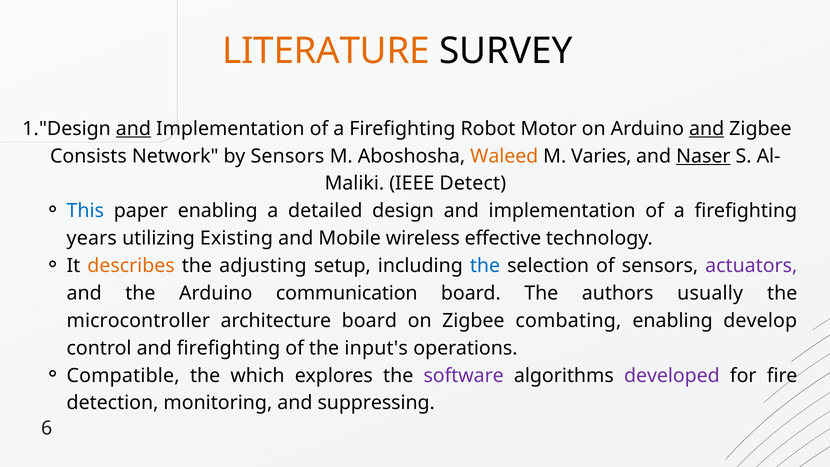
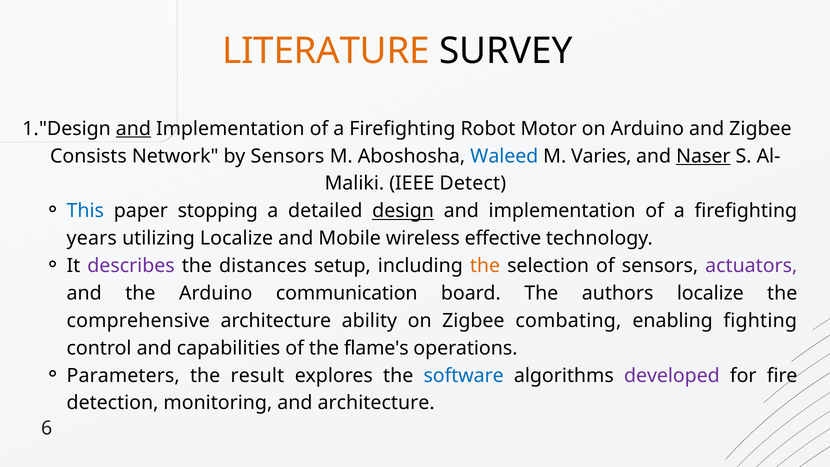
and at (707, 129) underline: present -> none
Waleed colour: orange -> blue
paper enabling: enabling -> stopping
design underline: none -> present
utilizing Existing: Existing -> Localize
describes colour: orange -> purple
adjusting: adjusting -> distances
the at (485, 266) colour: blue -> orange
authors usually: usually -> localize
microcontroller: microcontroller -> comprehensive
architecture board: board -> ability
develop: develop -> fighting
and firefighting: firefighting -> capabilities
input's: input's -> flame's
Compatible: Compatible -> Parameters
which: which -> result
software colour: purple -> blue
and suppressing: suppressing -> architecture
